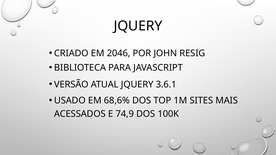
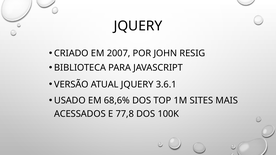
2046: 2046 -> 2007
74,9: 74,9 -> 77,8
